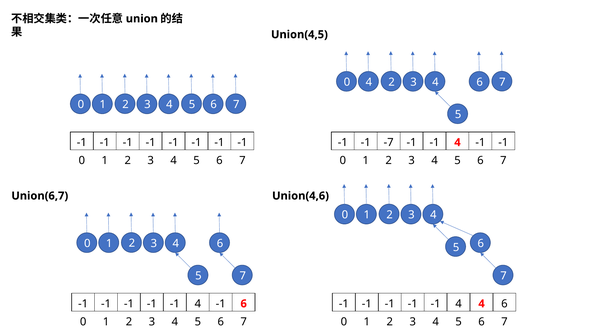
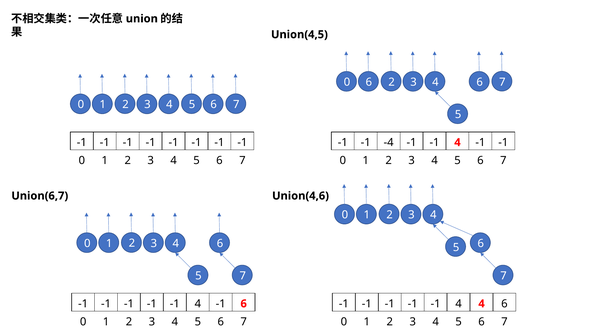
0 4: 4 -> 6
-7: -7 -> -4
